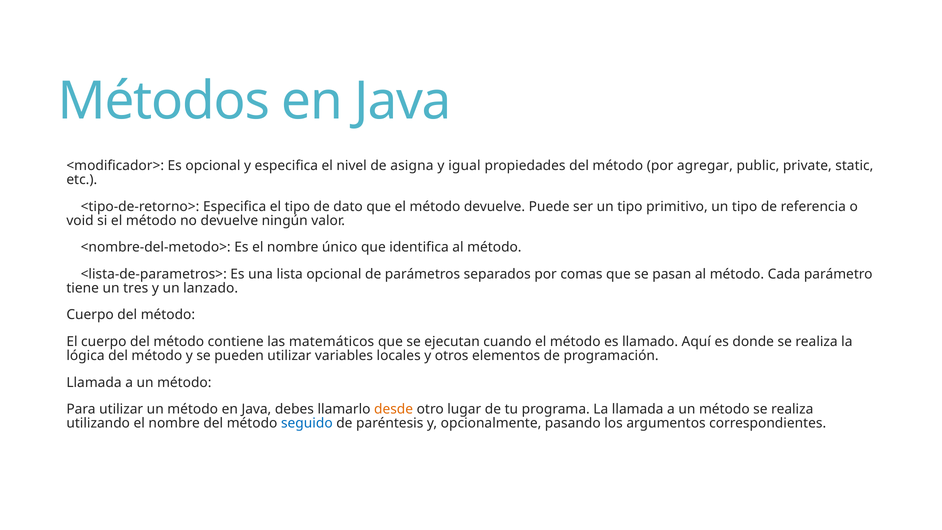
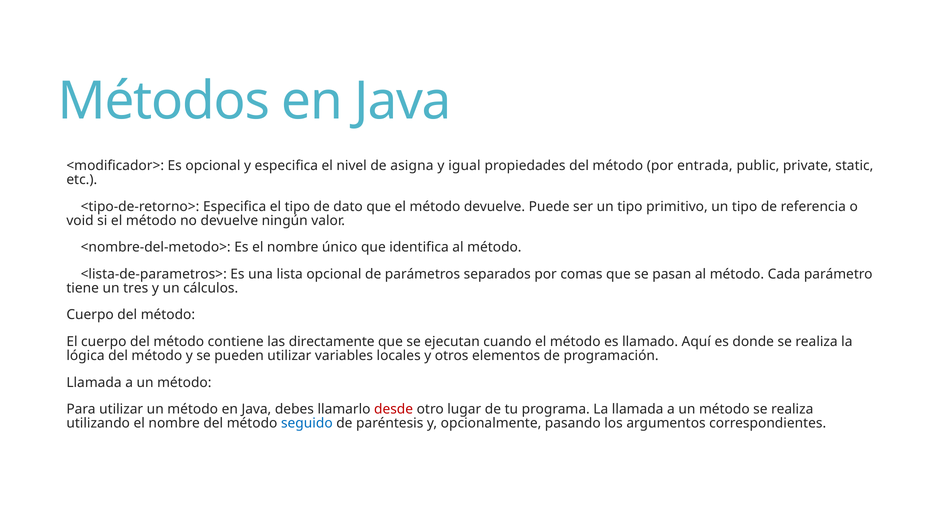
agregar: agregar -> entrada
lanzado: lanzado -> cálculos
matemáticos: matemáticos -> directamente
desde colour: orange -> red
